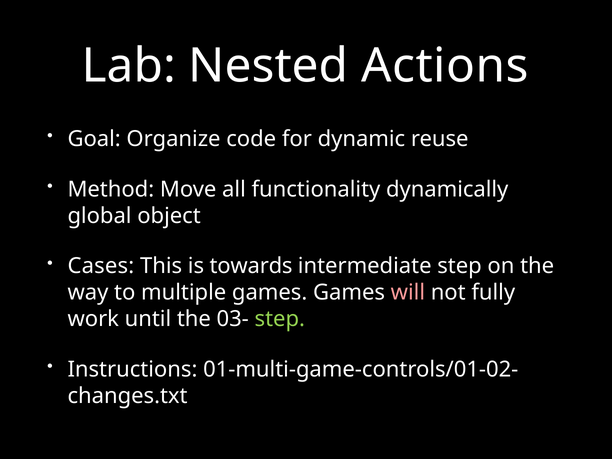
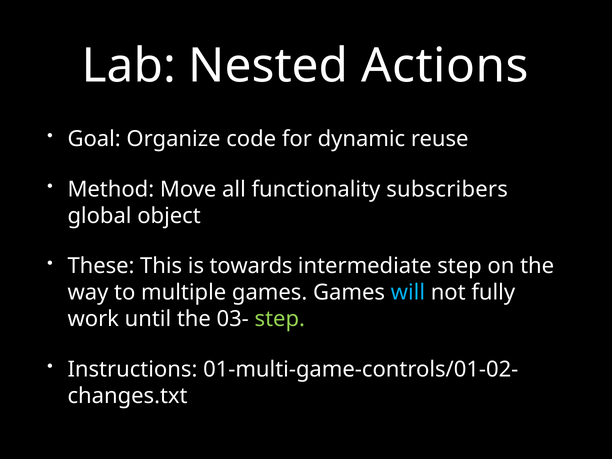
dynamically: dynamically -> subscribers
Cases: Cases -> These
will colour: pink -> light blue
